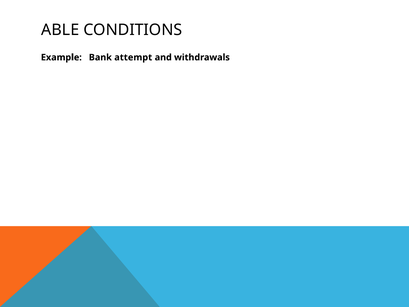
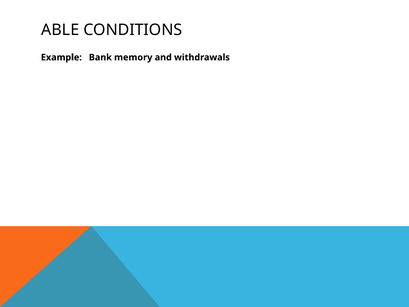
attempt: attempt -> memory
